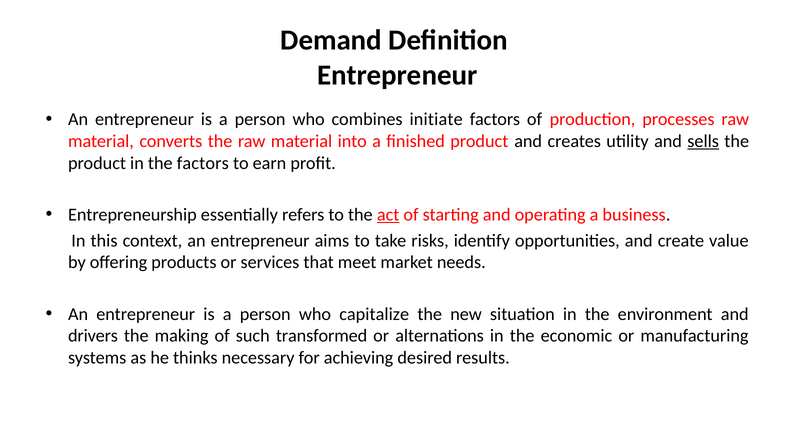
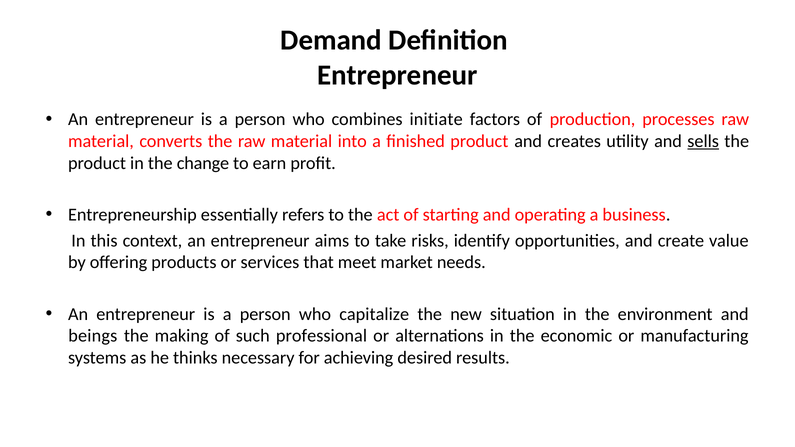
the factors: factors -> change
act underline: present -> none
drivers: drivers -> beings
transformed: transformed -> professional
